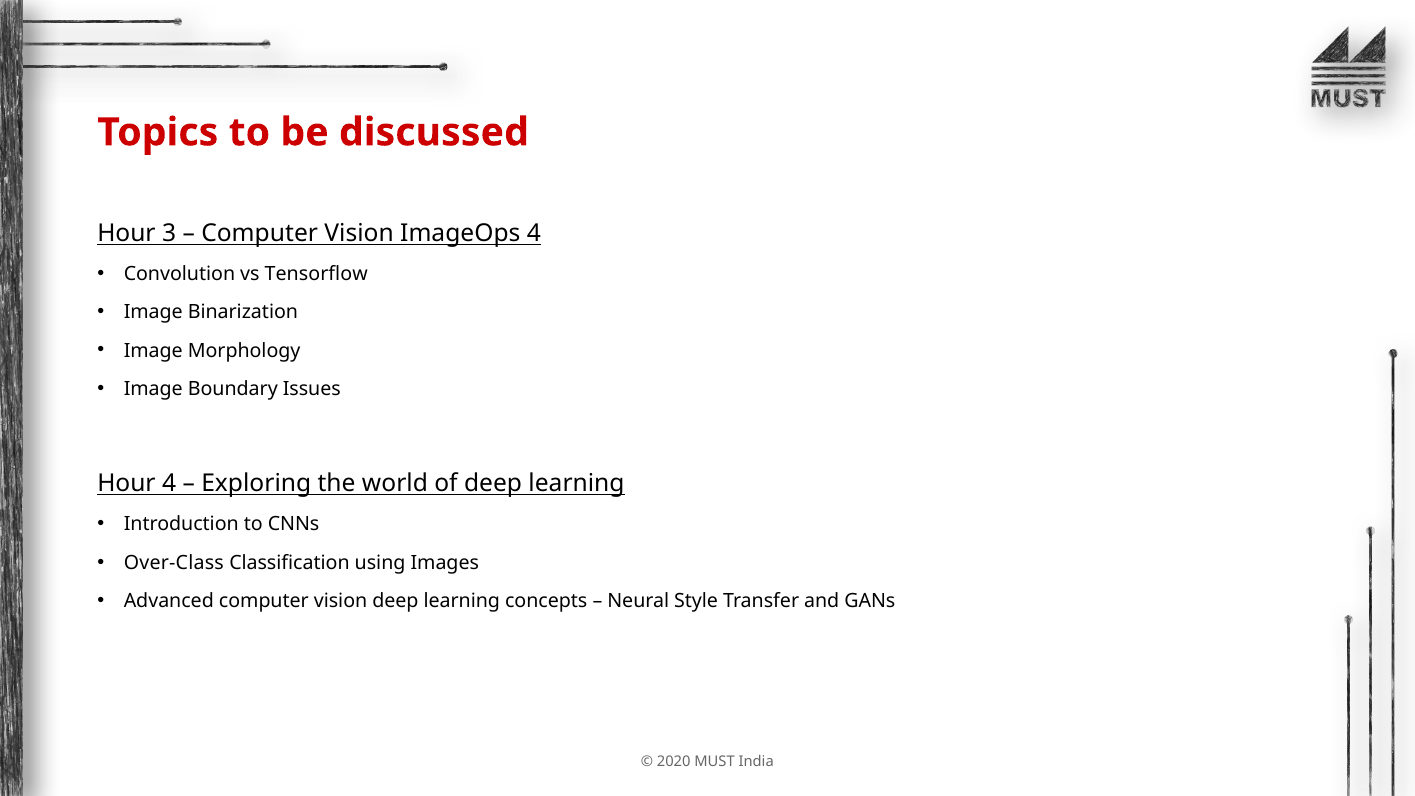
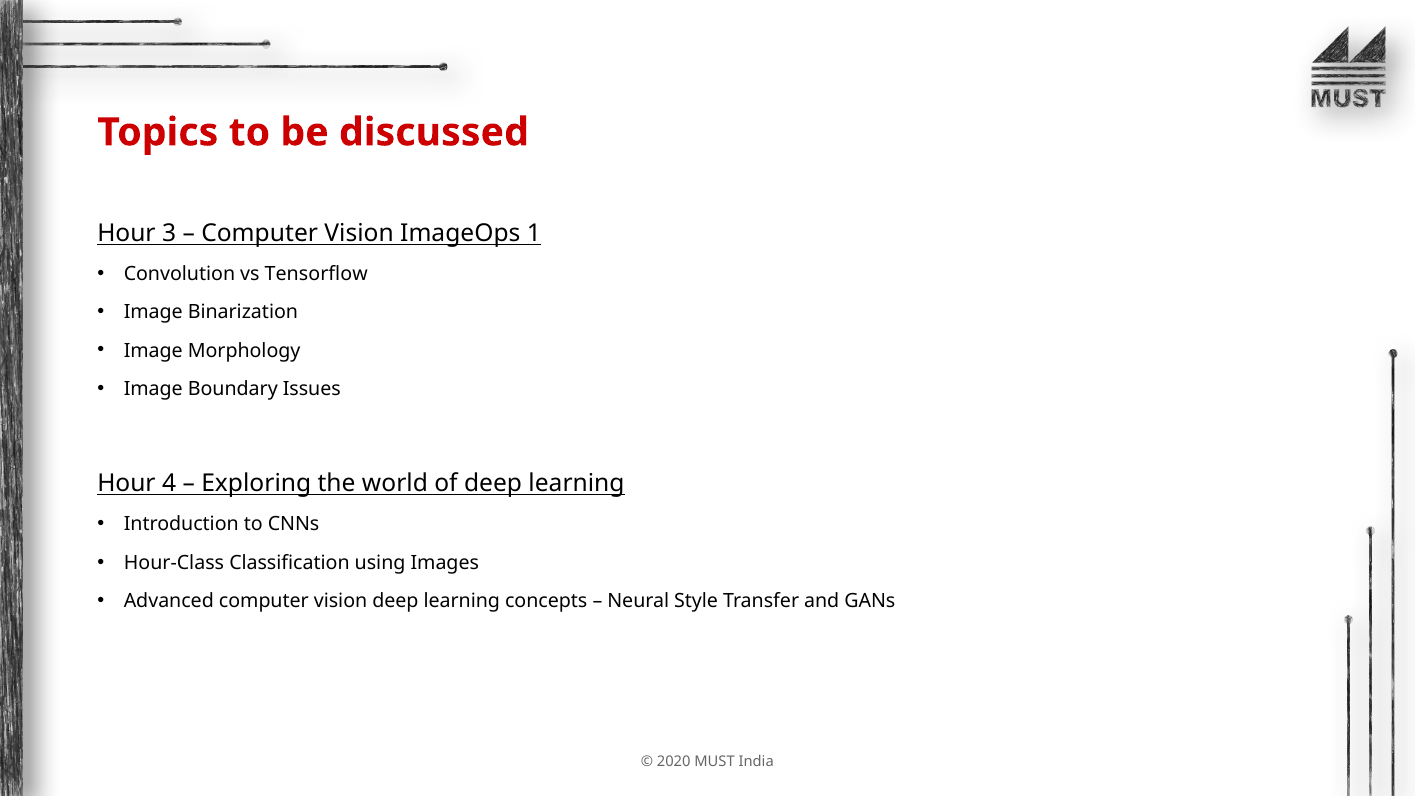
ImageOps 4: 4 -> 1
Over-Class: Over-Class -> Hour-Class
